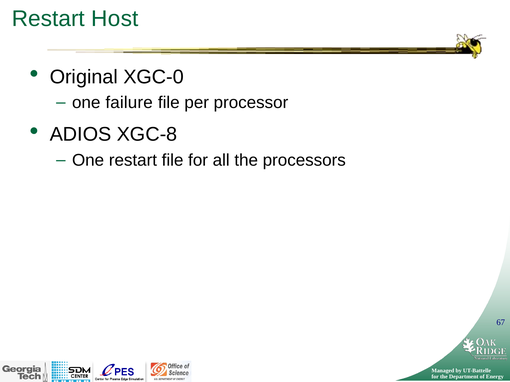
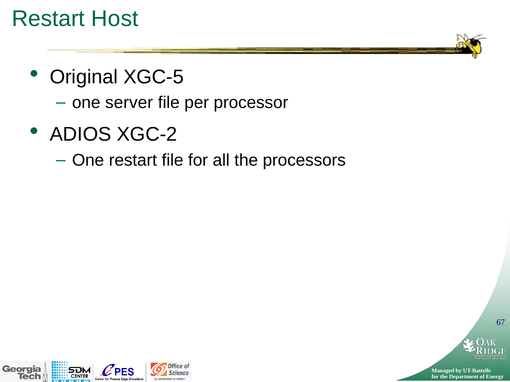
XGC-0: XGC-0 -> XGC-5
failure: failure -> server
XGC-8: XGC-8 -> XGC-2
